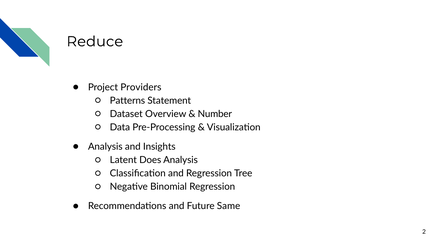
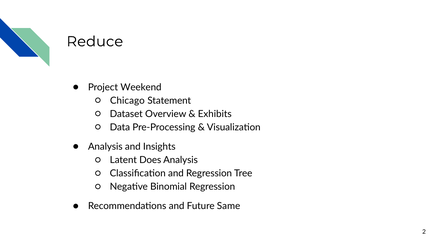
Providers: Providers -> Weekend
Patterns: Patterns -> Chicago
Number: Number -> Exhibits
